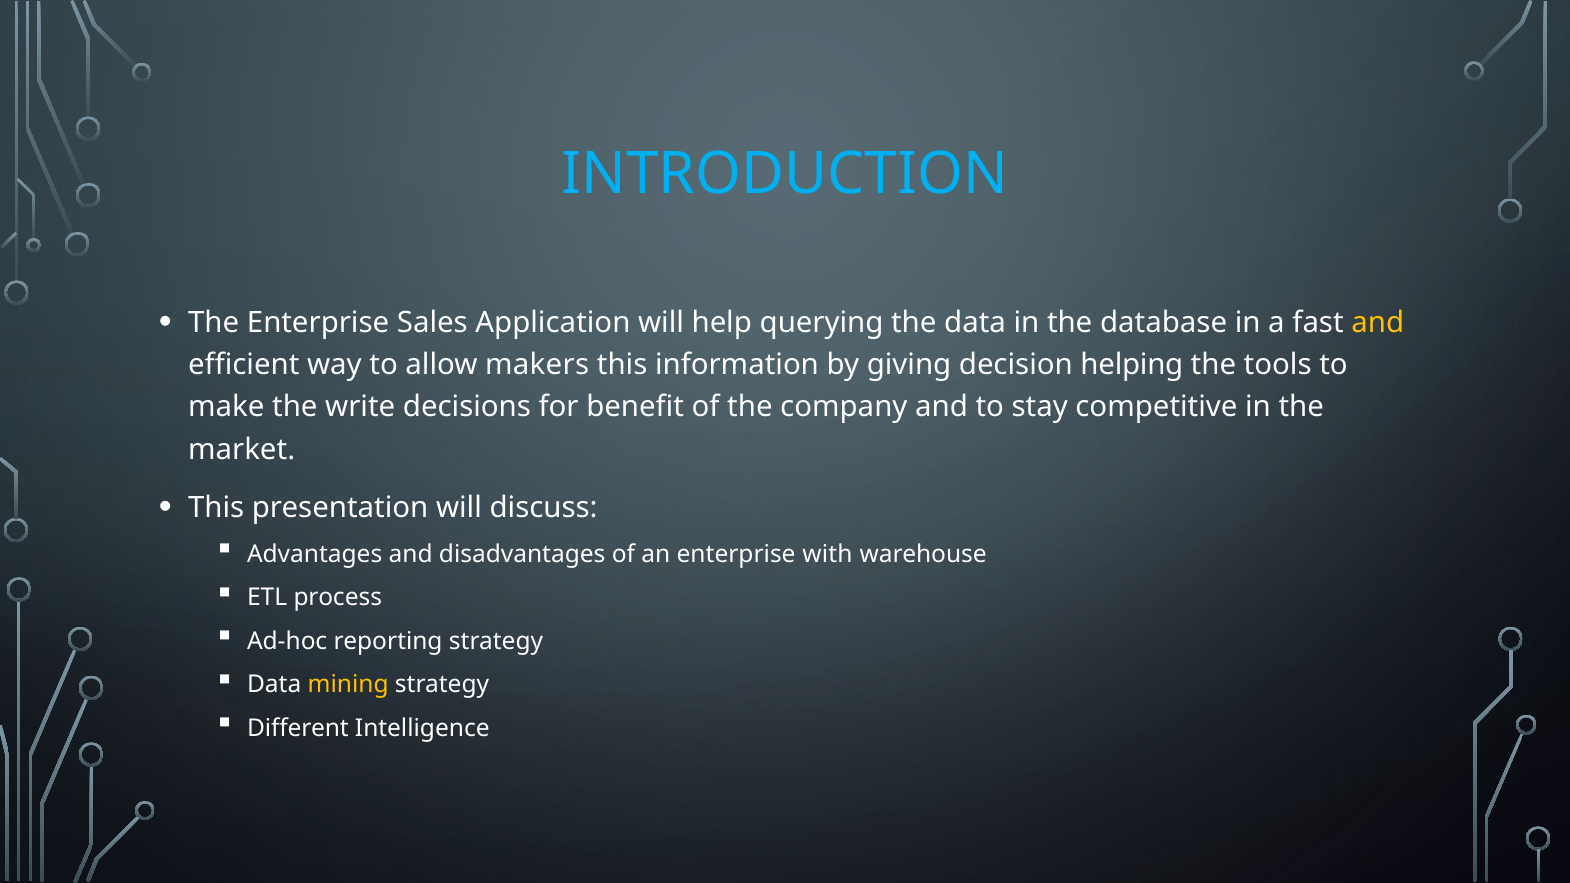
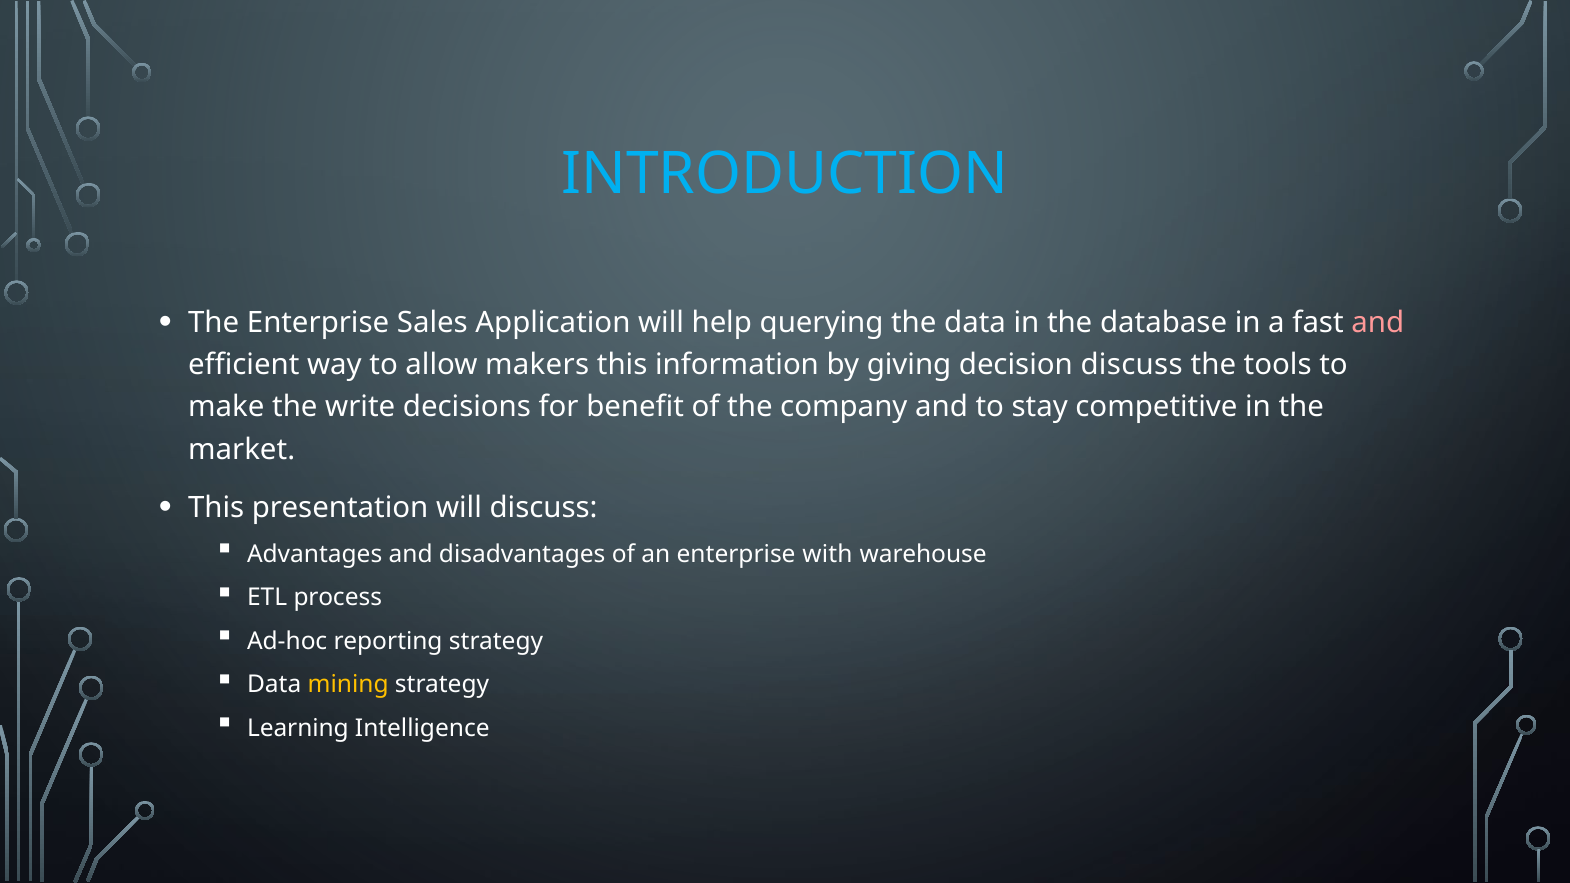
and at (1378, 322) colour: yellow -> pink
decision helping: helping -> discuss
Different: Different -> Learning
